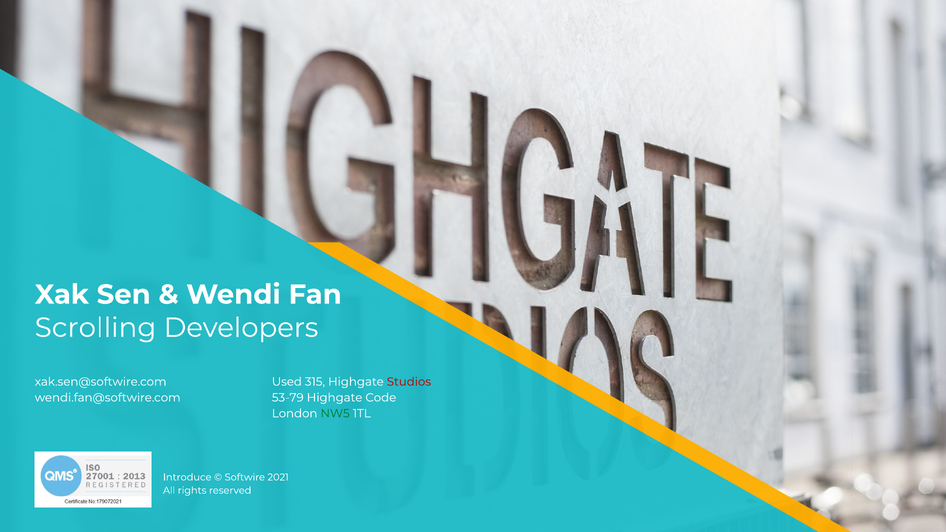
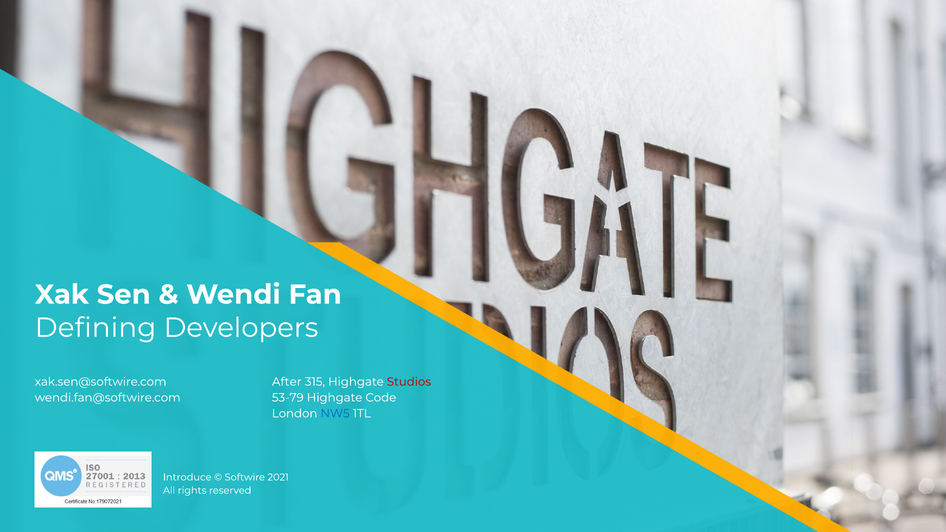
Scrolling: Scrolling -> Defining
Used: Used -> After
NW5 colour: green -> blue
